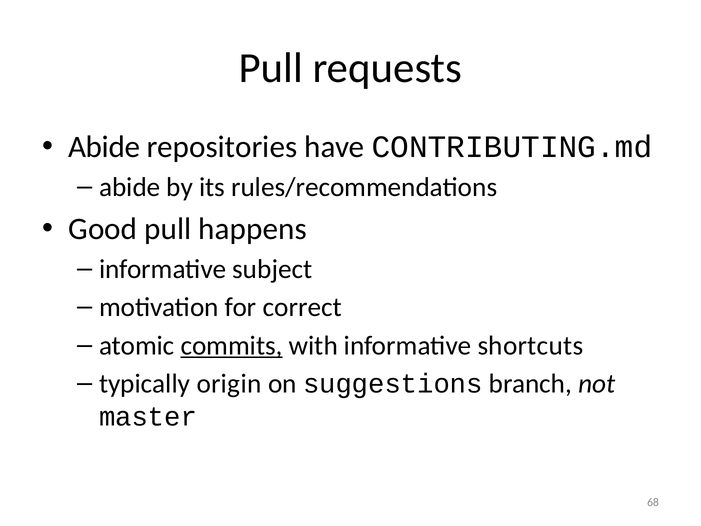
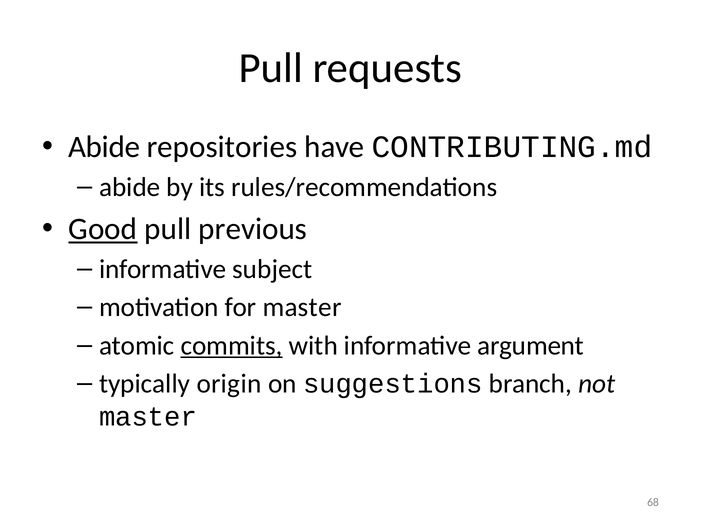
Good underline: none -> present
happens: happens -> previous
for correct: correct -> master
shortcuts: shortcuts -> argument
